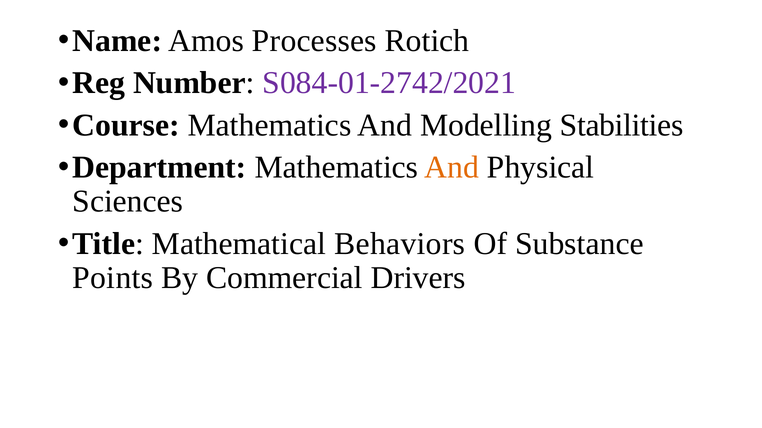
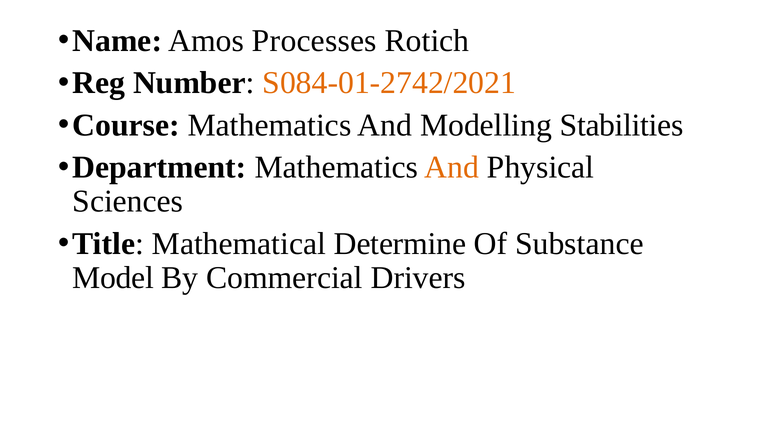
S084-01-2742/2021 colour: purple -> orange
Behaviors: Behaviors -> Determine
Points: Points -> Model
